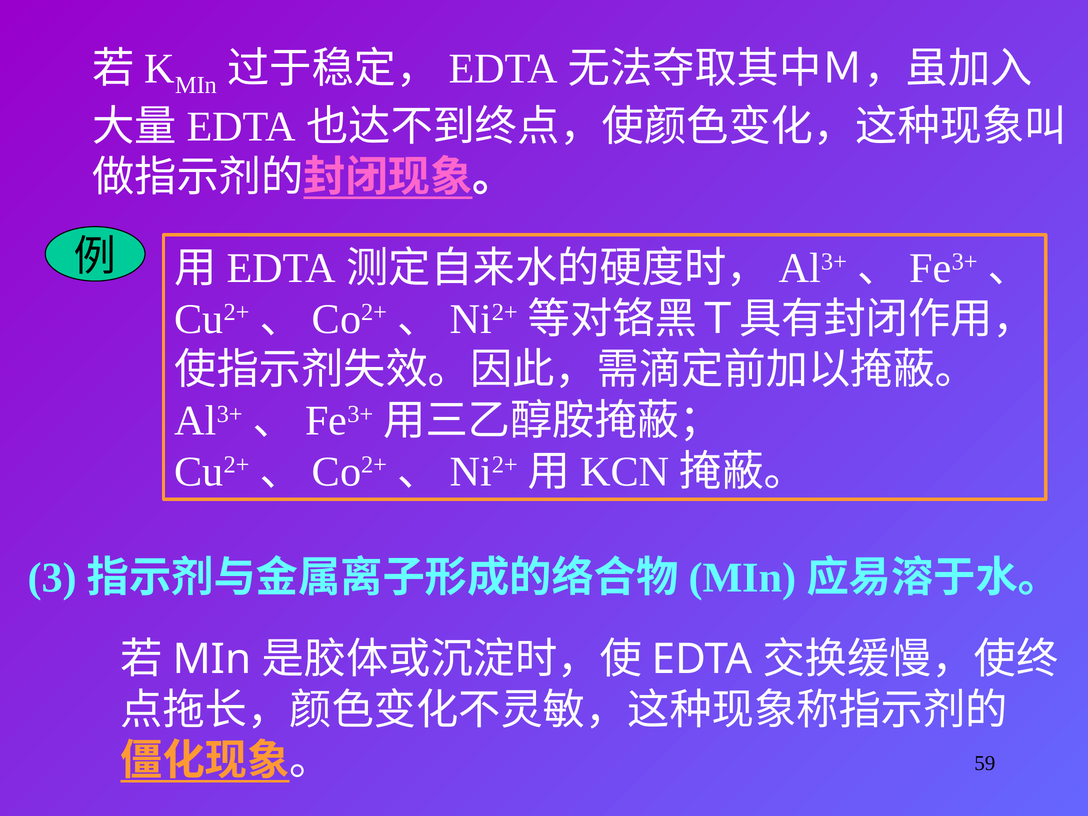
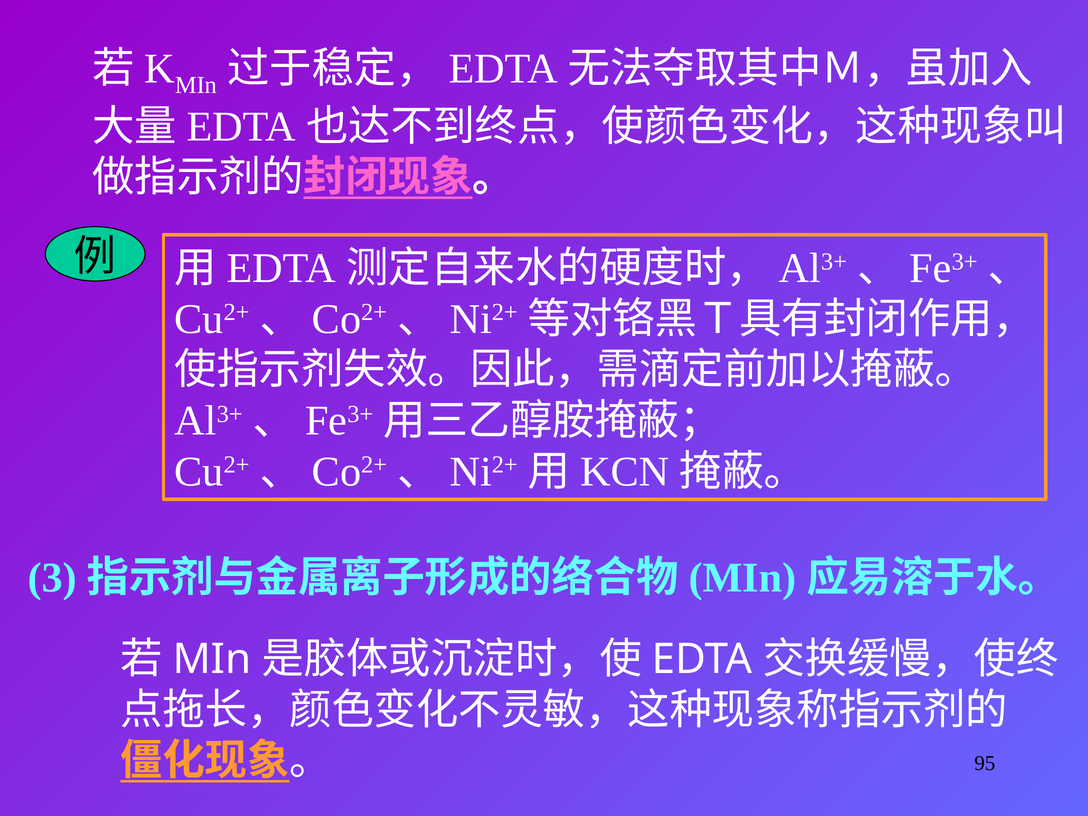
59: 59 -> 95
